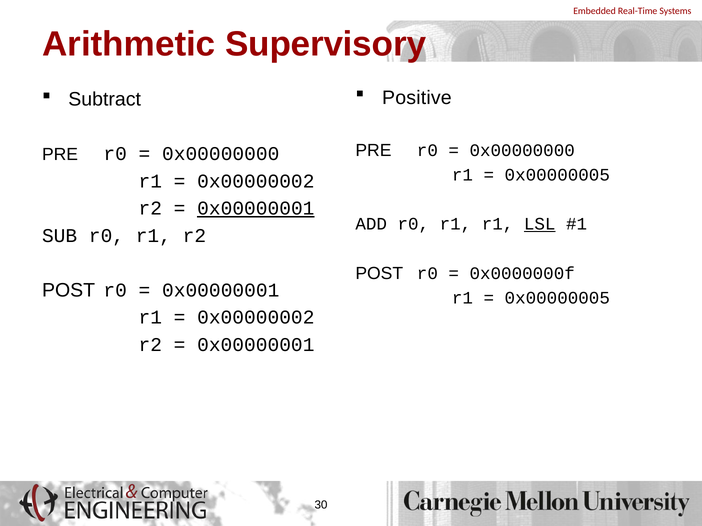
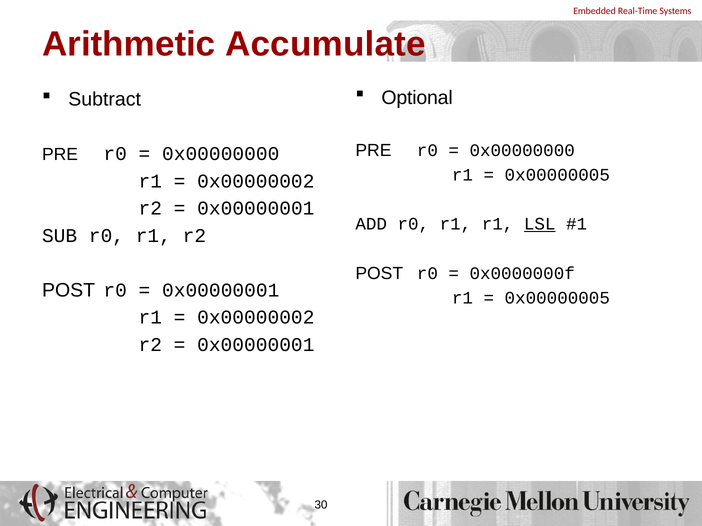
Supervisory: Supervisory -> Accumulate
Positive: Positive -> Optional
0x00000001 at (256, 209) underline: present -> none
